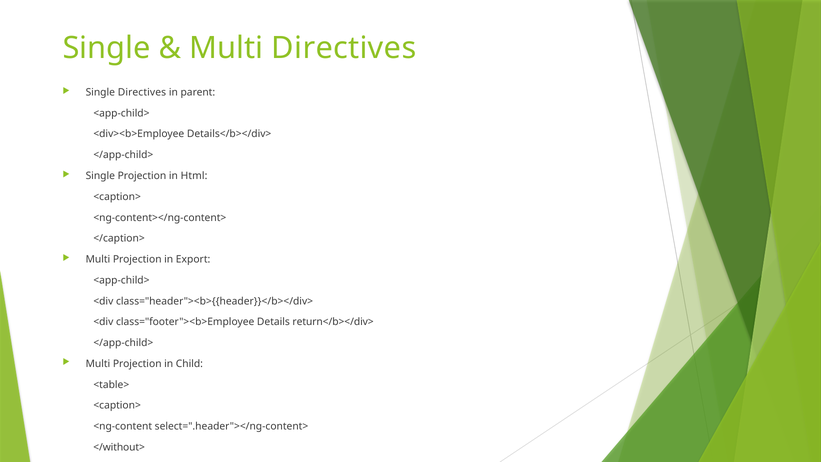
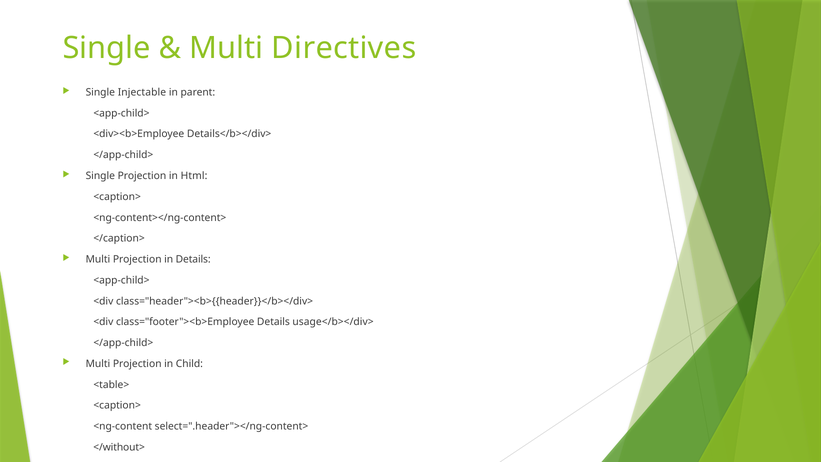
Single Directives: Directives -> Injectable
in Export: Export -> Details
return</b></div>: return</b></div> -> usage</b></div>
